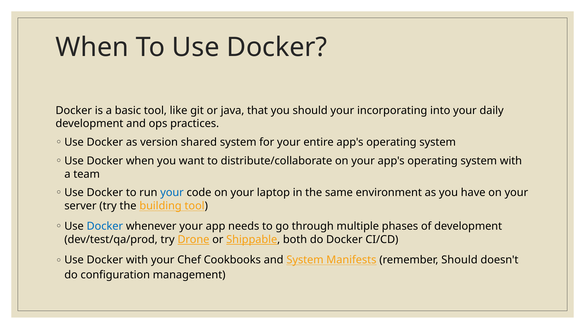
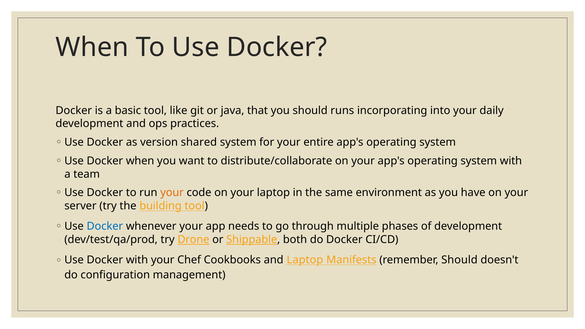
should your: your -> runs
your at (172, 193) colour: blue -> orange
and System: System -> Laptop
